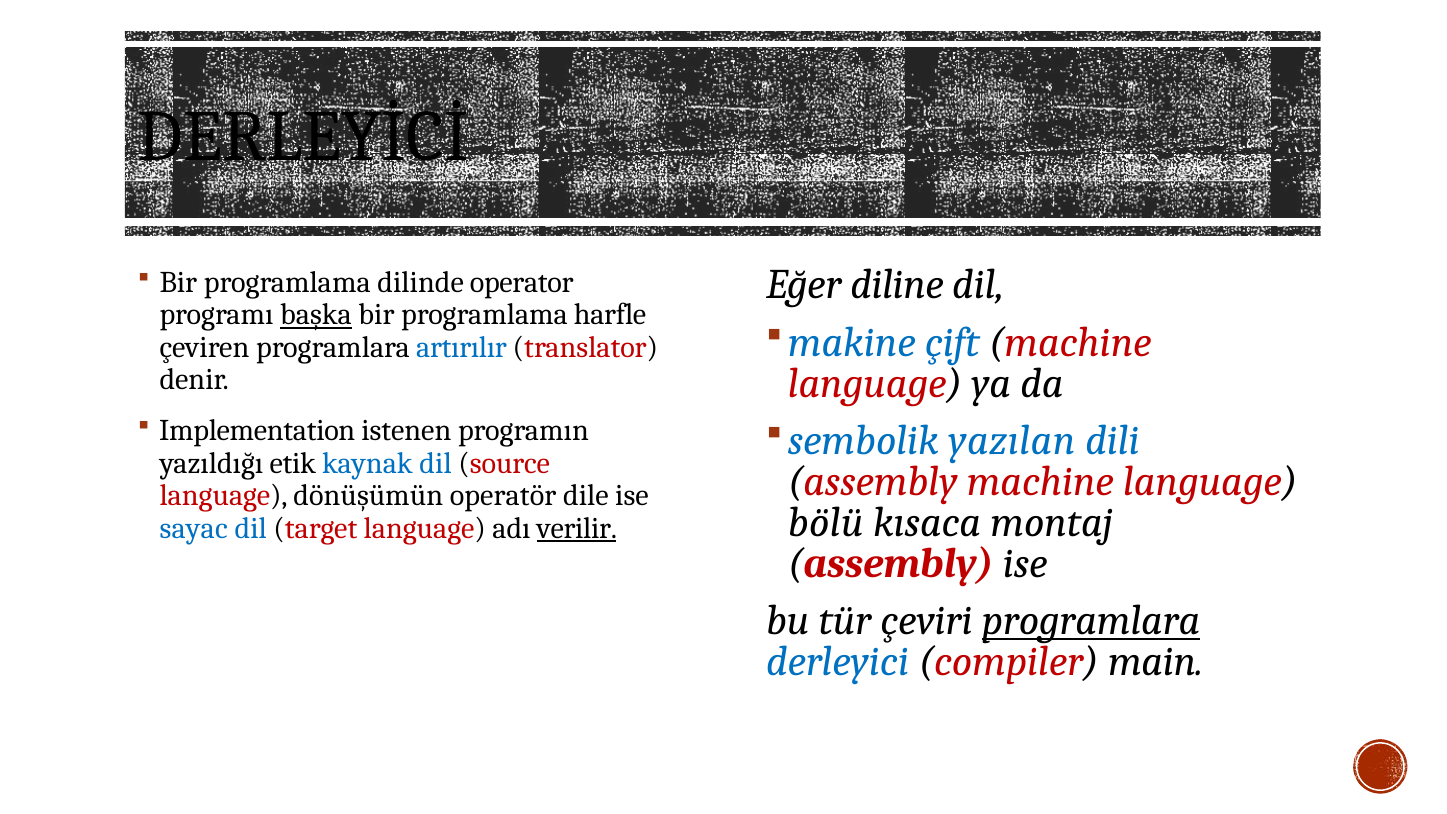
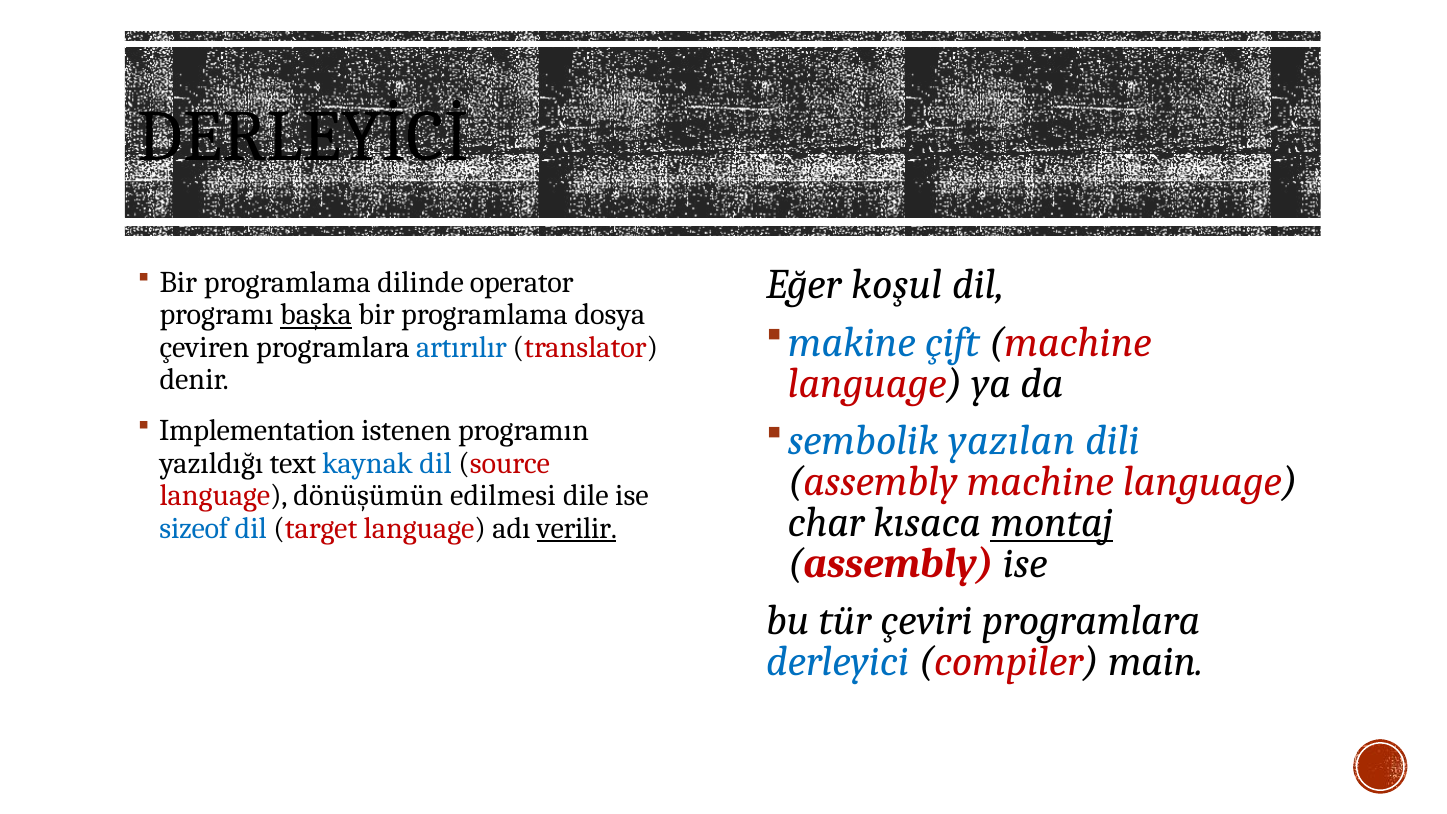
diline: diline -> koşul
harfle: harfle -> dosya
etik: etik -> text
operatör: operatör -> edilmesi
bölü: bölü -> char
montaj underline: none -> present
sayac: sayac -> sizeof
programlara at (1091, 621) underline: present -> none
